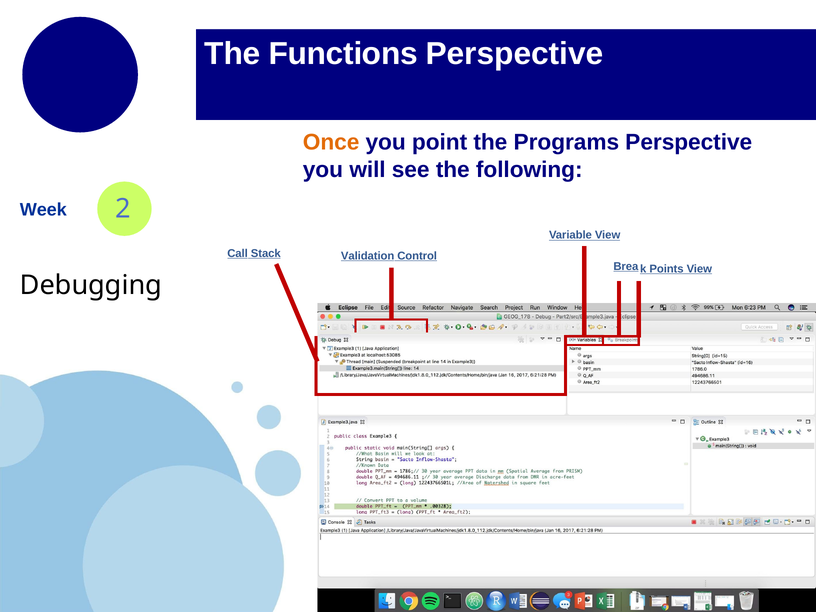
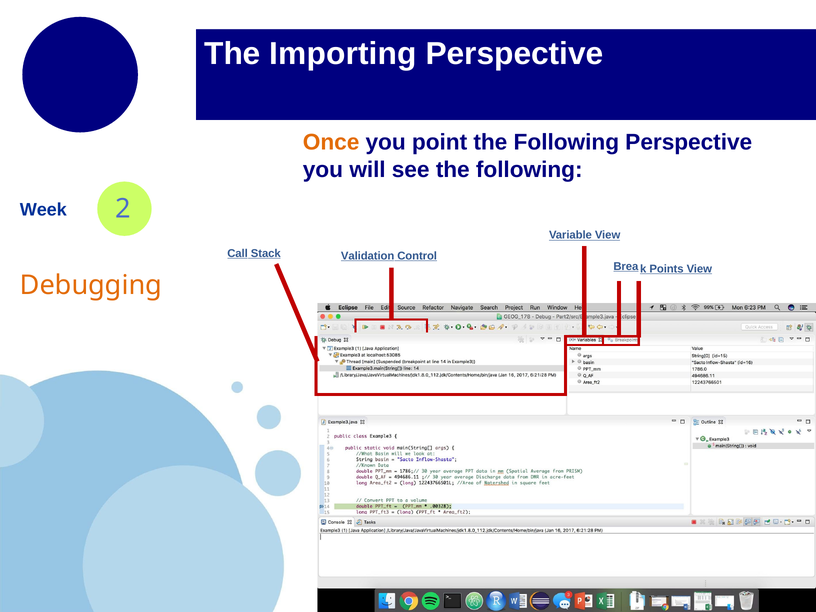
Functions: Functions -> Importing
Programs at (566, 143): Programs -> Following
Debugging colour: black -> orange
